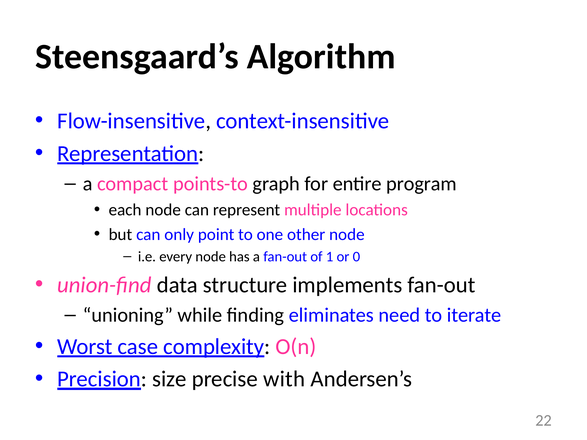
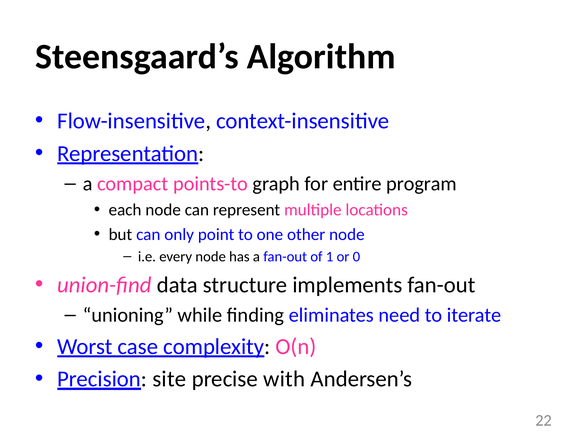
size: size -> site
